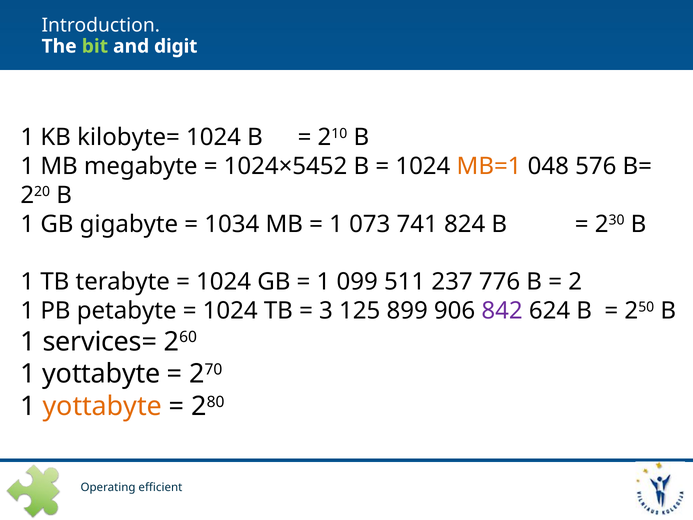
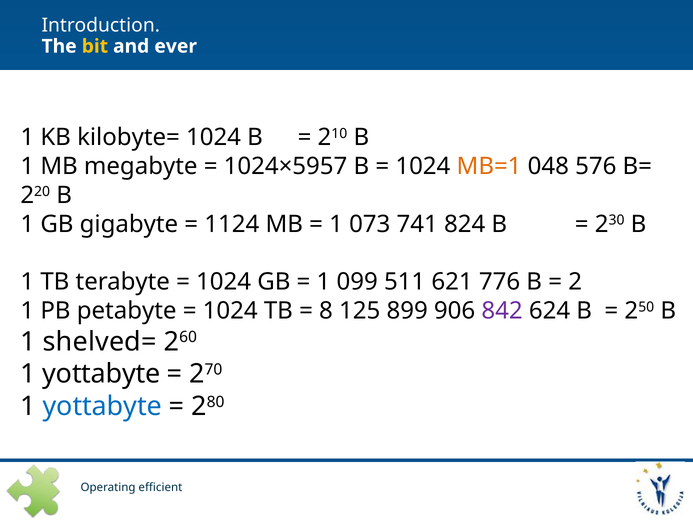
bit colour: light green -> yellow
digit: digit -> ever
1024×5452: 1024×5452 -> 1024×5957
1034: 1034 -> 1124
237: 237 -> 621
3: 3 -> 8
services=: services= -> shelved=
yottabyte at (102, 406) colour: orange -> blue
